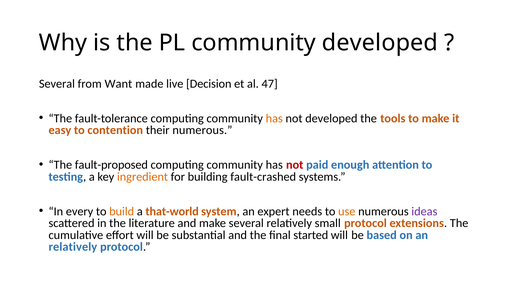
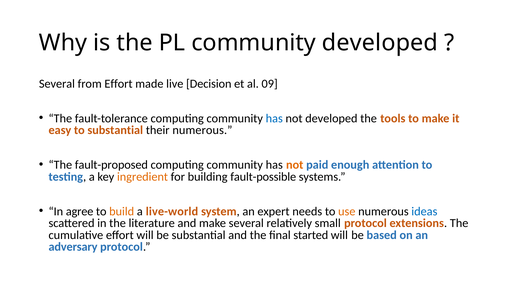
from Want: Want -> Effort
47: 47 -> 09
has at (274, 119) colour: orange -> blue
to contention: contention -> substantial
not at (295, 165) colour: red -> orange
fault-crashed: fault-crashed -> fault-possible
every: every -> agree
that-world: that-world -> live-world
ideas colour: purple -> blue
relatively at (73, 247): relatively -> adversary
